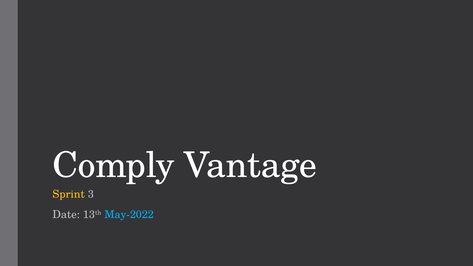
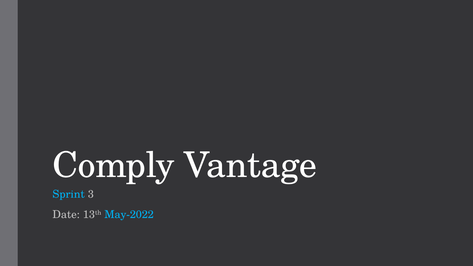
Sprint colour: yellow -> light blue
